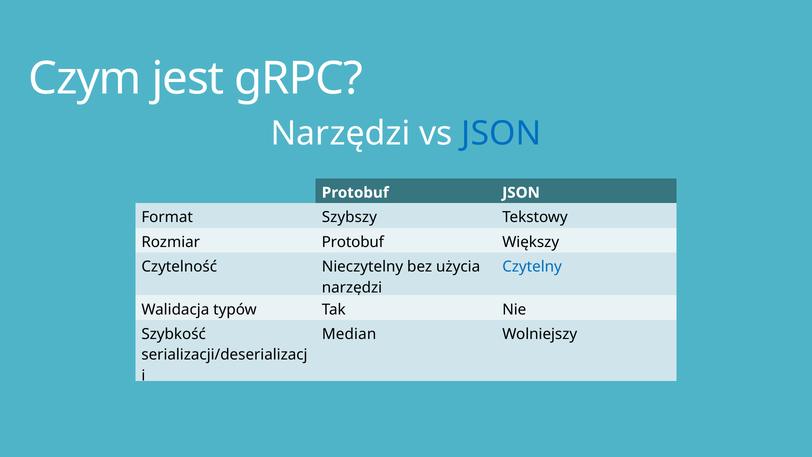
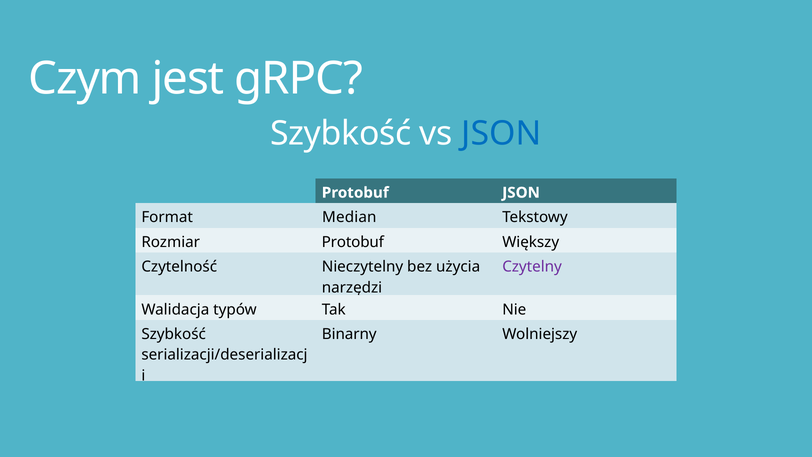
Narzędzi at (341, 134): Narzędzi -> Szybkość
Szybszy: Szybszy -> Median
Czytelny colour: blue -> purple
Median: Median -> Binarny
